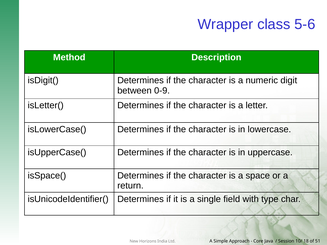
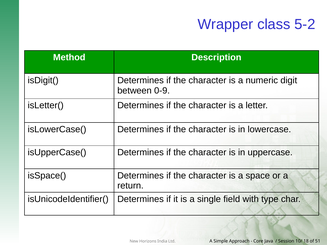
5-6: 5-6 -> 5-2
